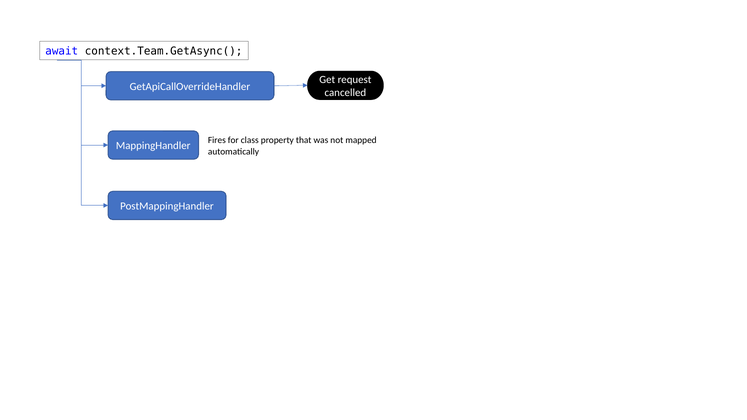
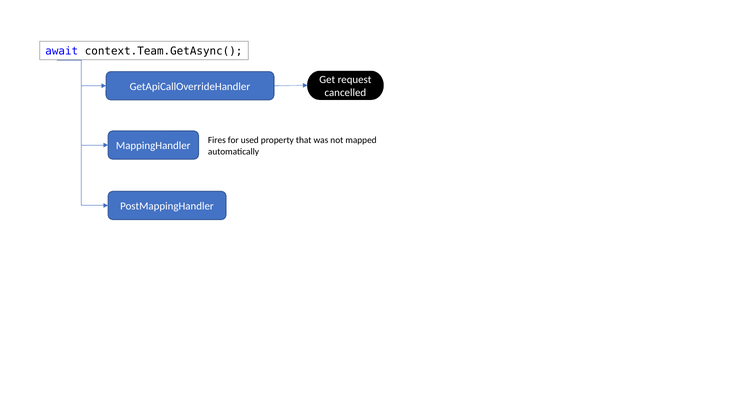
class: class -> used
